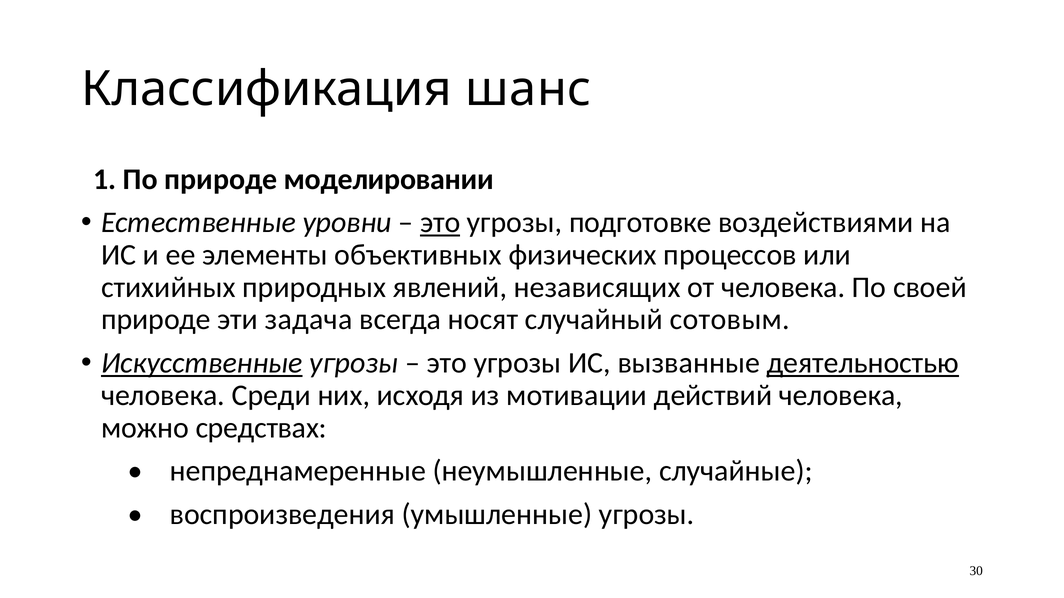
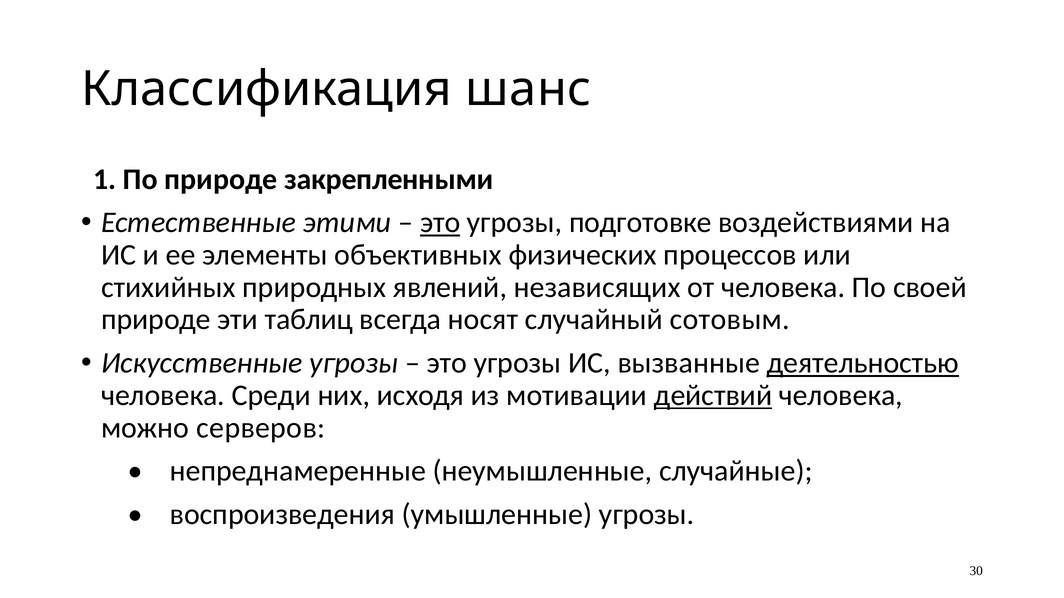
моделировании: моделировании -> закрепленными
уровни: уровни -> этими
задача: задача -> таблиц
Искусственные underline: present -> none
действий underline: none -> present
средствах: средствах -> серверов
